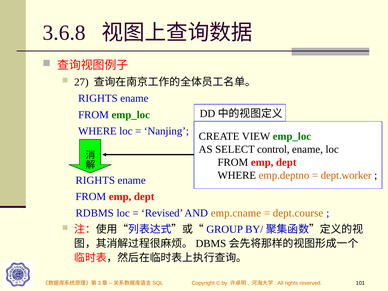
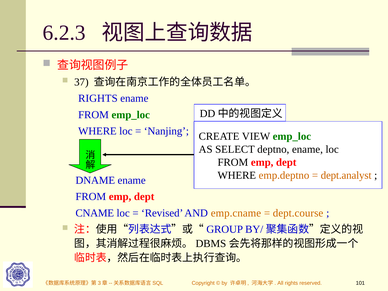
3.6.8: 3.6.8 -> 6.2.3
27: 27 -> 37
control: control -> deptno
dept.worker: dept.worker -> dept.analyst
RIGHTS at (95, 180): RIGHTS -> DNAME
RDBMS: RDBMS -> CNAME
